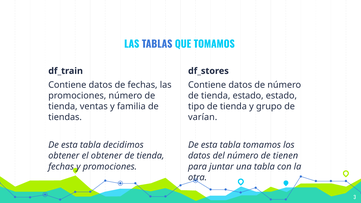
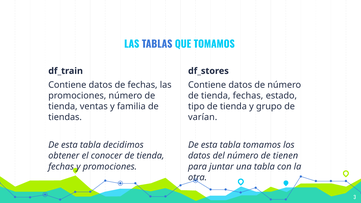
estado at (248, 96): estado -> fechas
el obtener: obtener -> conocer
